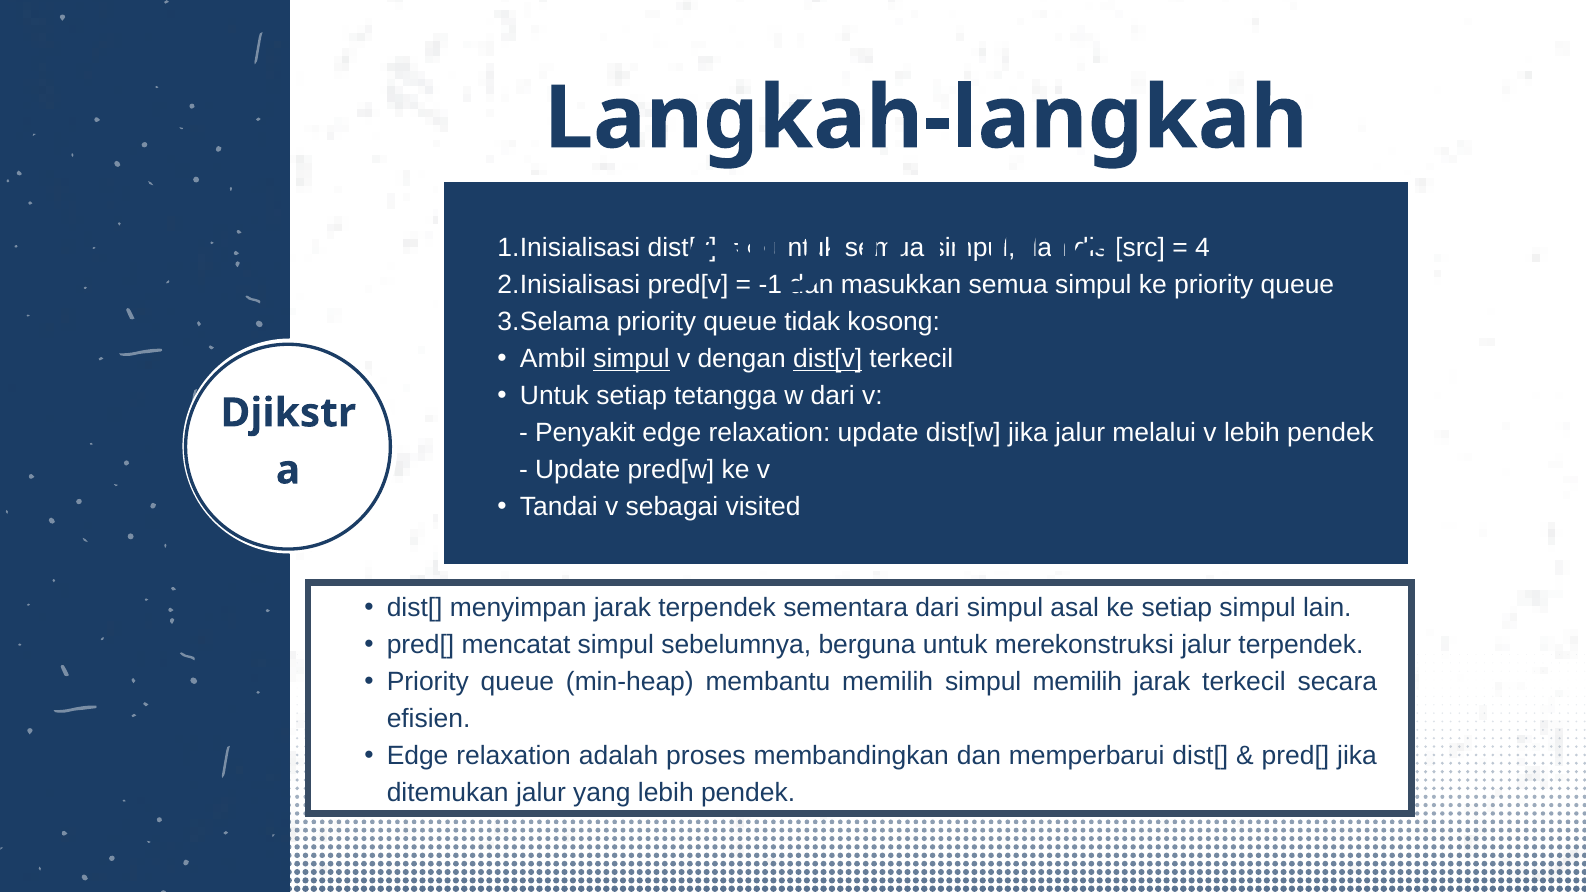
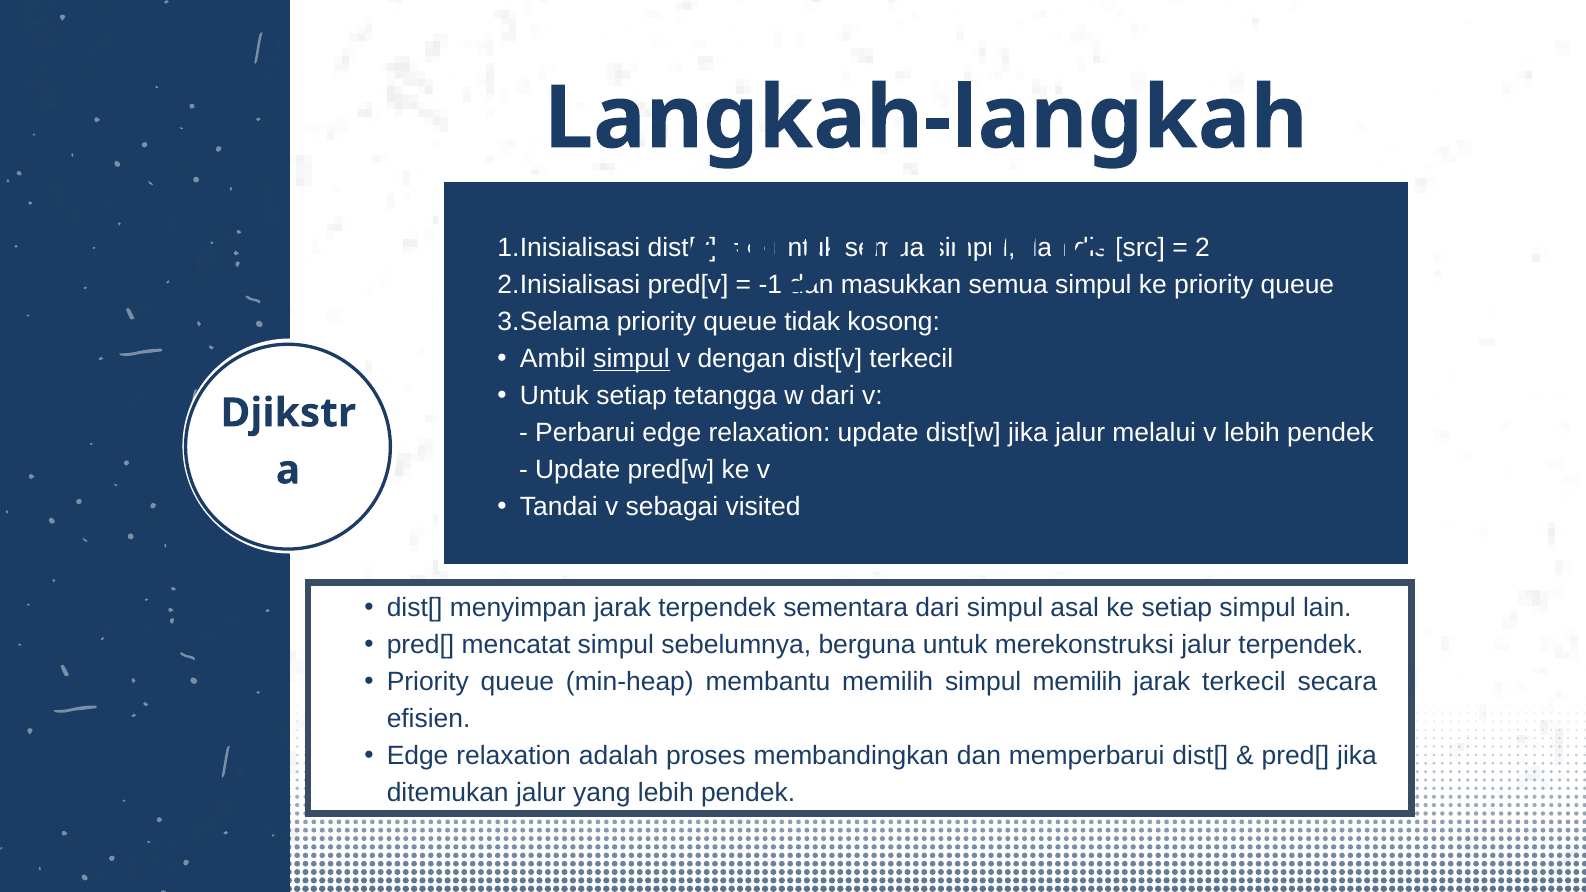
4: 4 -> 2
dist[v at (828, 359) underline: present -> none
Penyakit: Penyakit -> Perbarui
